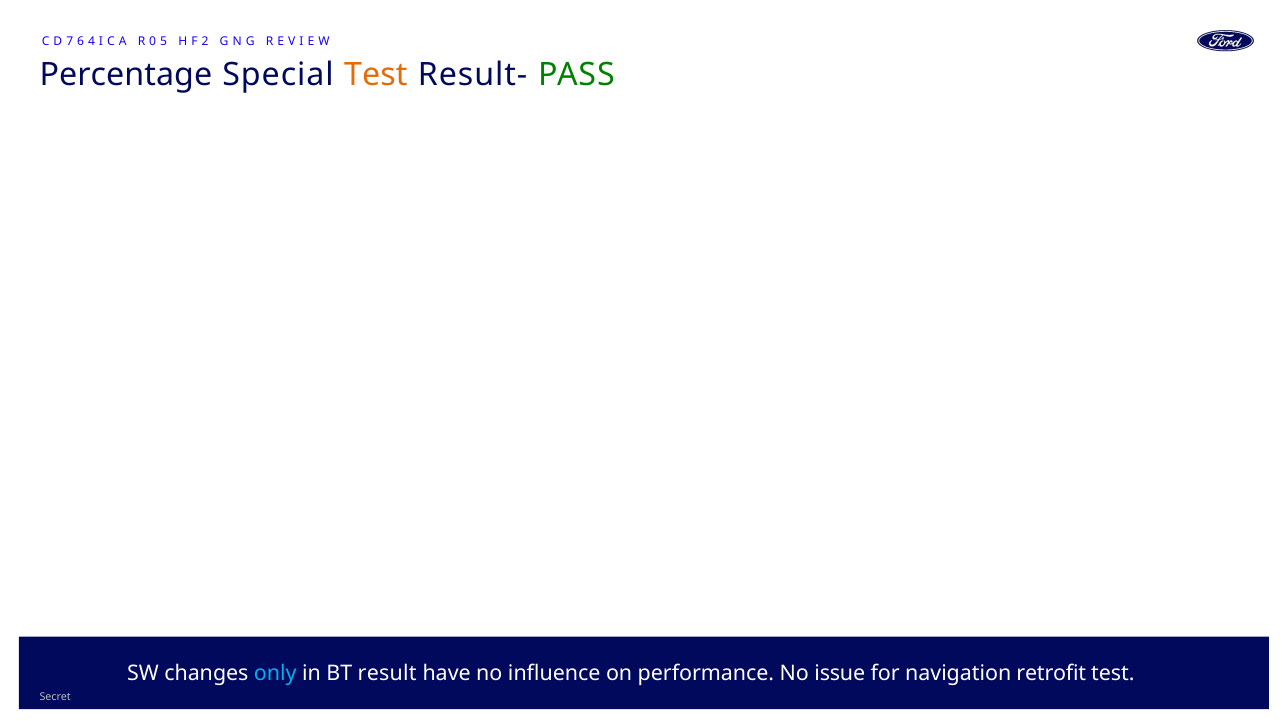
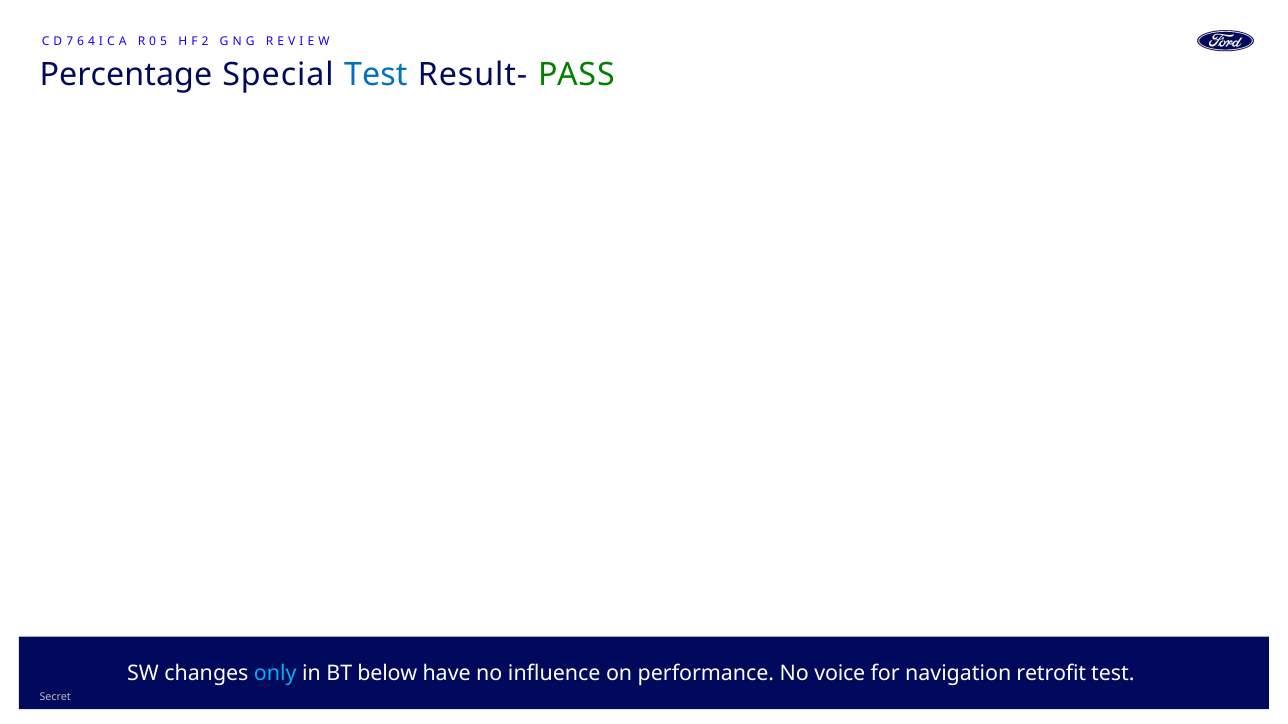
Test at (376, 75) colour: orange -> blue
result: result -> below
issue: issue -> voice
